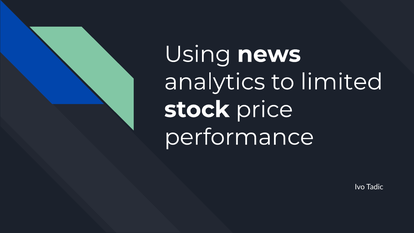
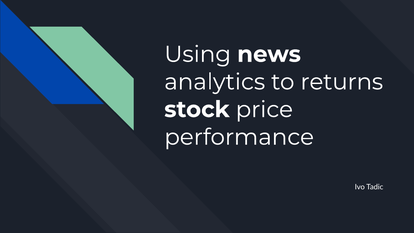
limited: limited -> returns
